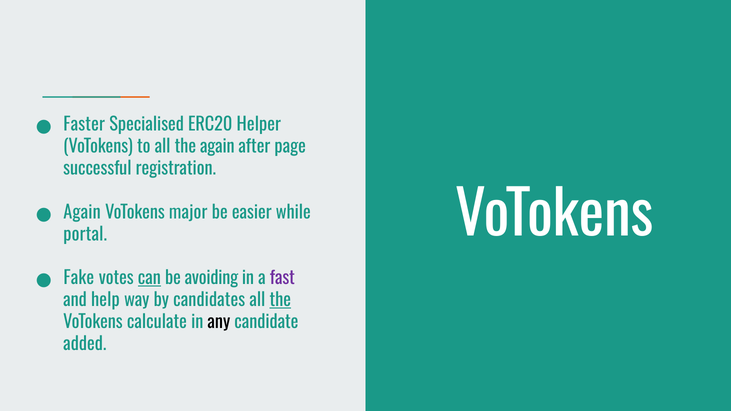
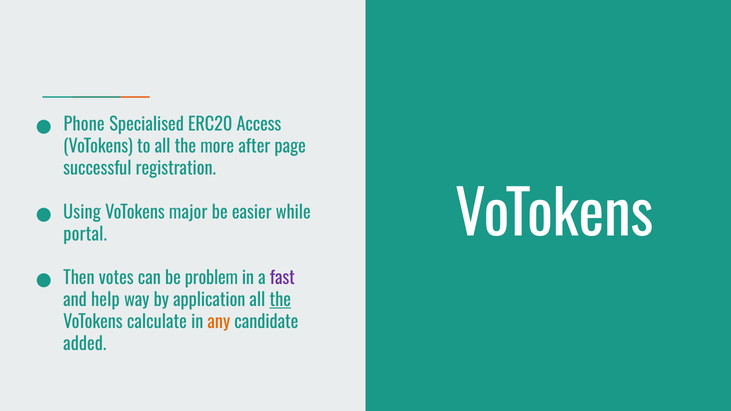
Faster: Faster -> Phone
Helper: Helper -> Access
the again: again -> more
Again at (82, 213): Again -> Using
Fake: Fake -> Then
can underline: present -> none
avoiding: avoiding -> problem
candidates: candidates -> application
any colour: black -> orange
